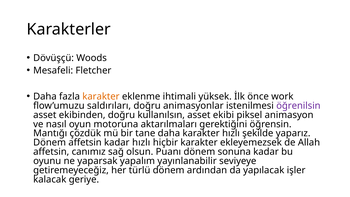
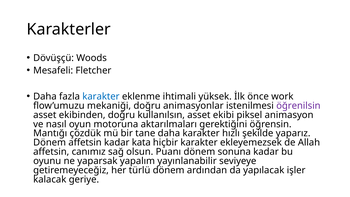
karakter at (101, 96) colour: orange -> blue
saldırıları: saldırıları -> mekaniği
kadar hızlı: hızlı -> kata
